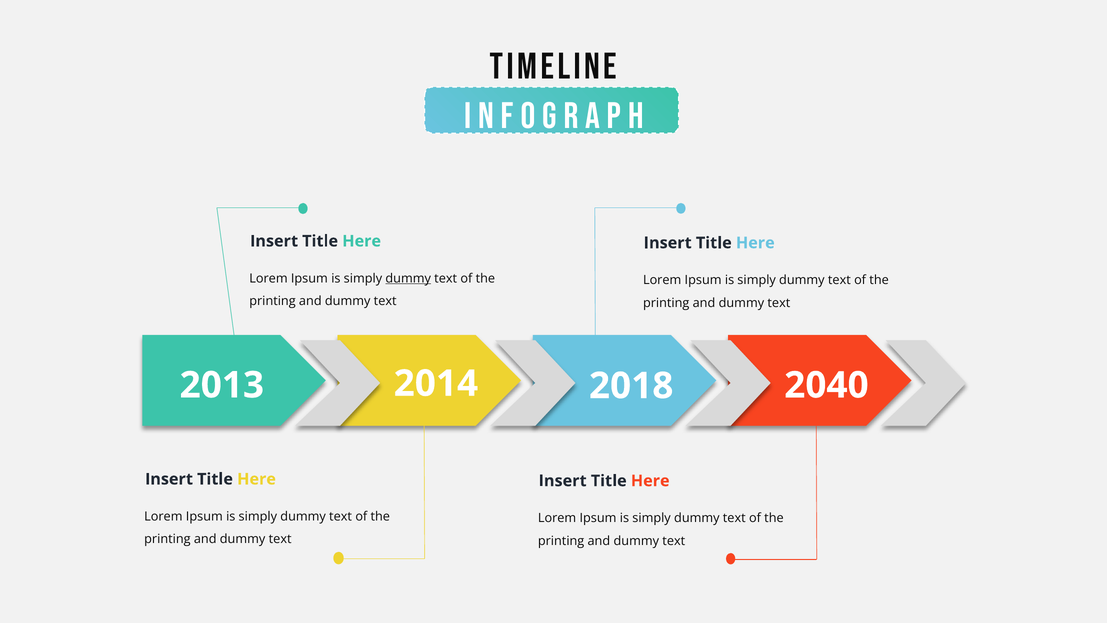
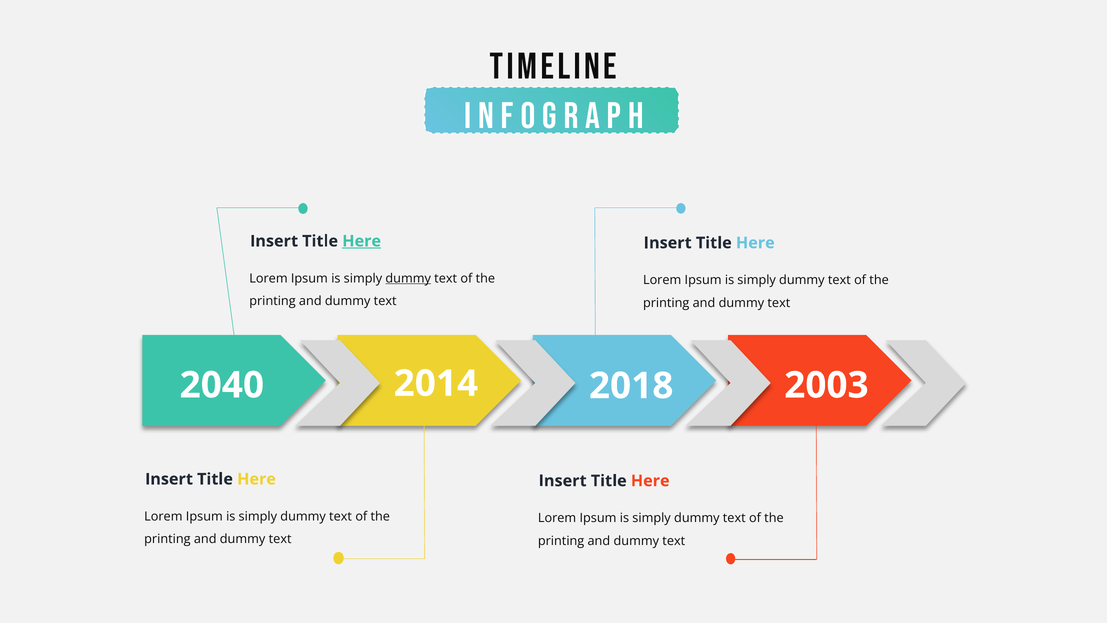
Here at (362, 241) underline: none -> present
2013: 2013 -> 2040
2040: 2040 -> 2003
